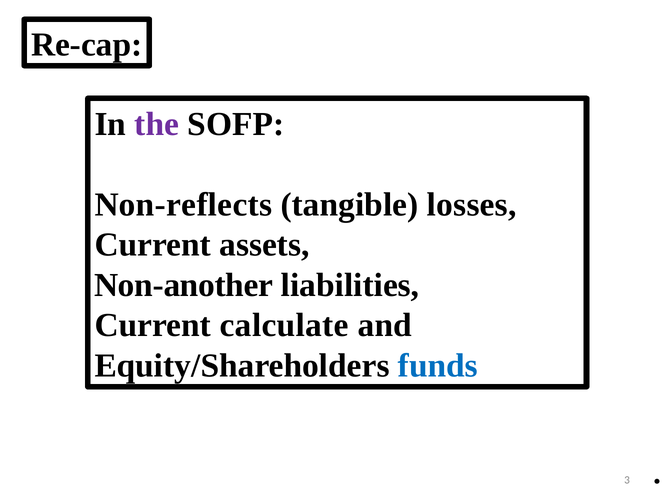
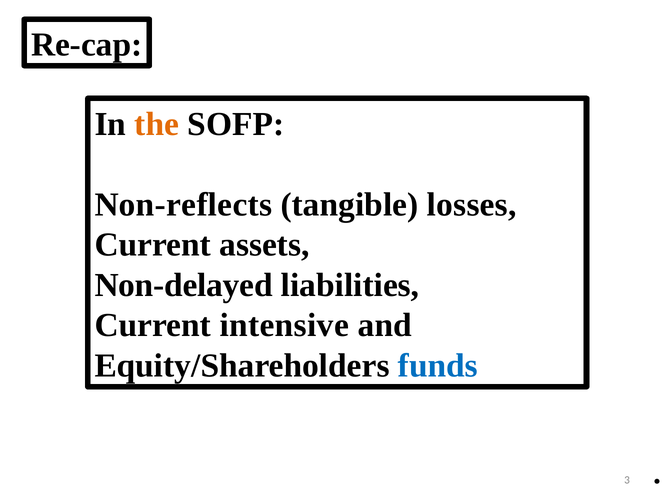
the colour: purple -> orange
Non-another: Non-another -> Non-delayed
calculate: calculate -> intensive
